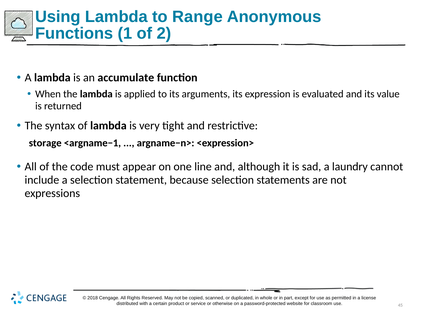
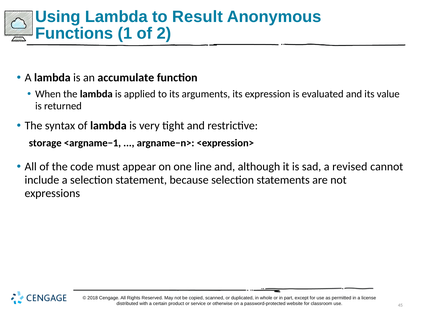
Range: Range -> Result
laundry: laundry -> revised
